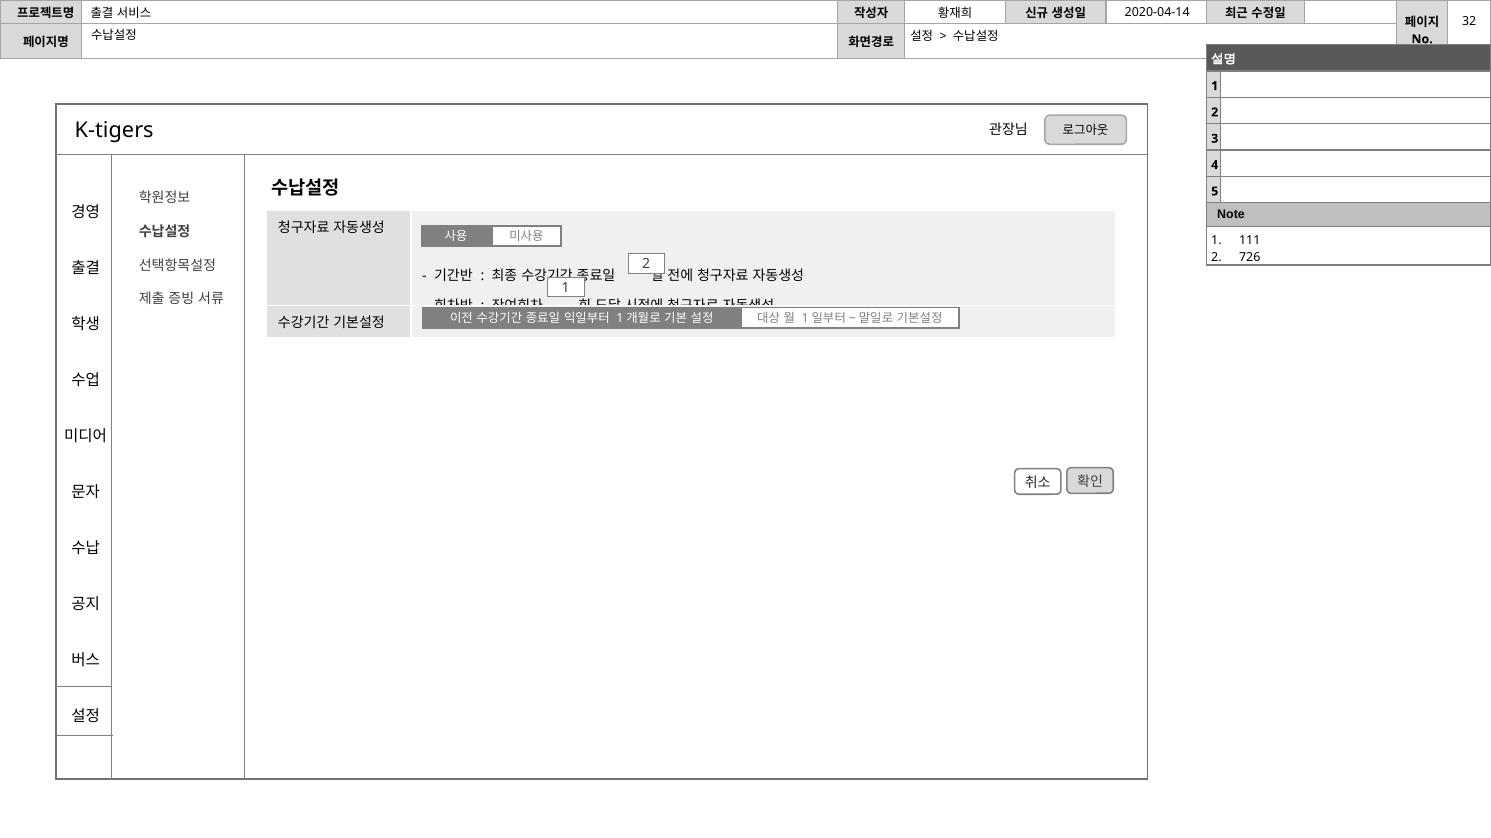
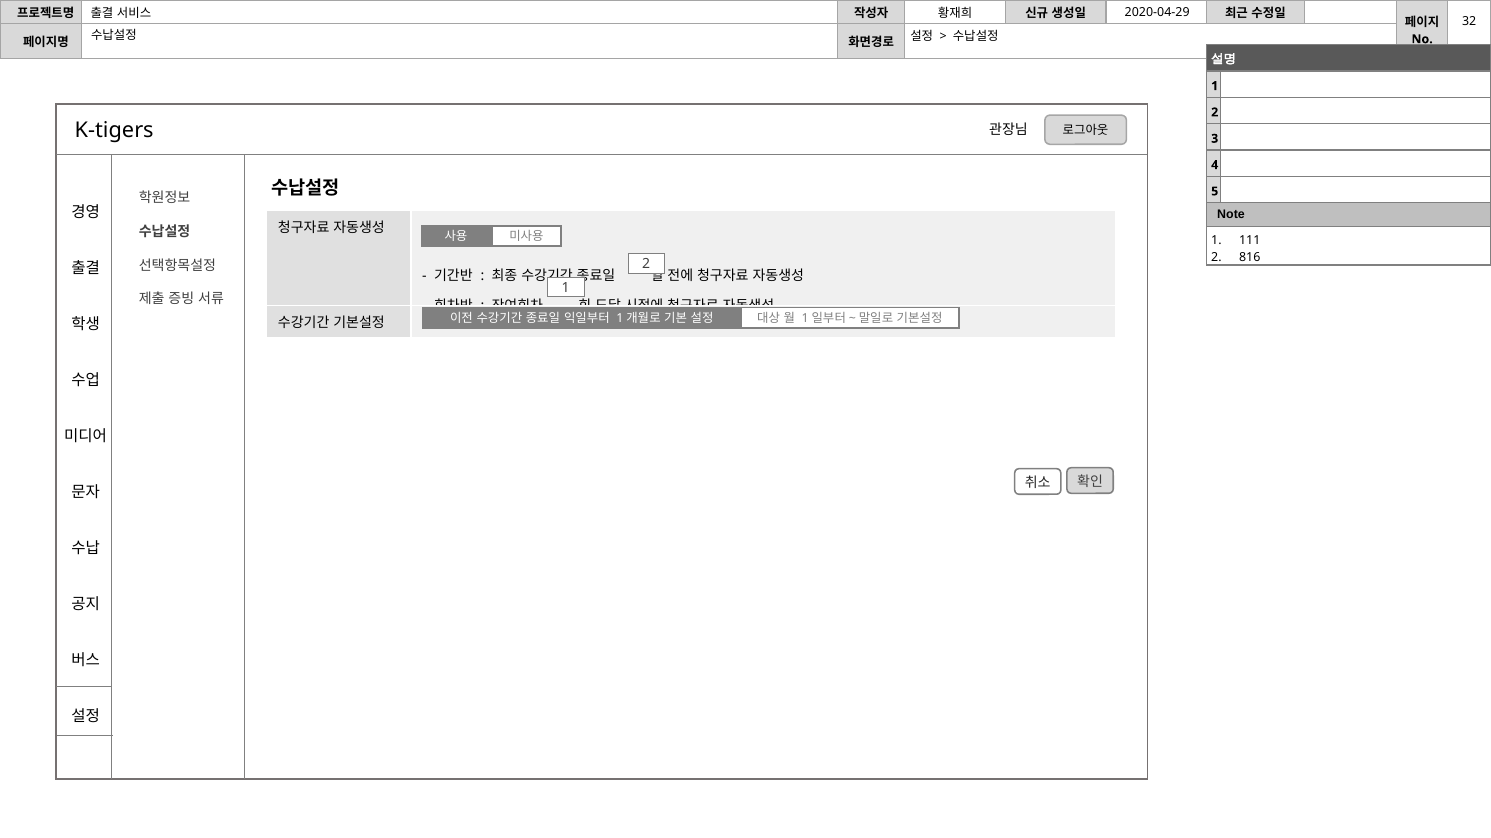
2020-04-14: 2020-04-14 -> 2020-04-29
726: 726 -> 816
